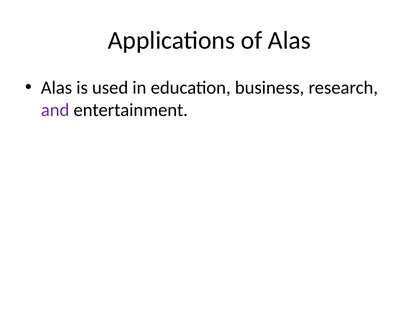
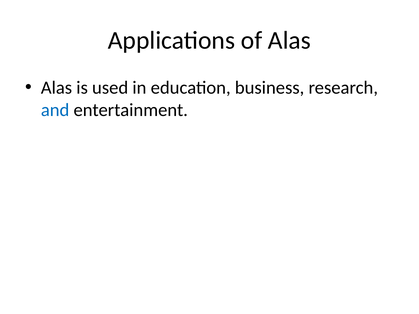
and colour: purple -> blue
